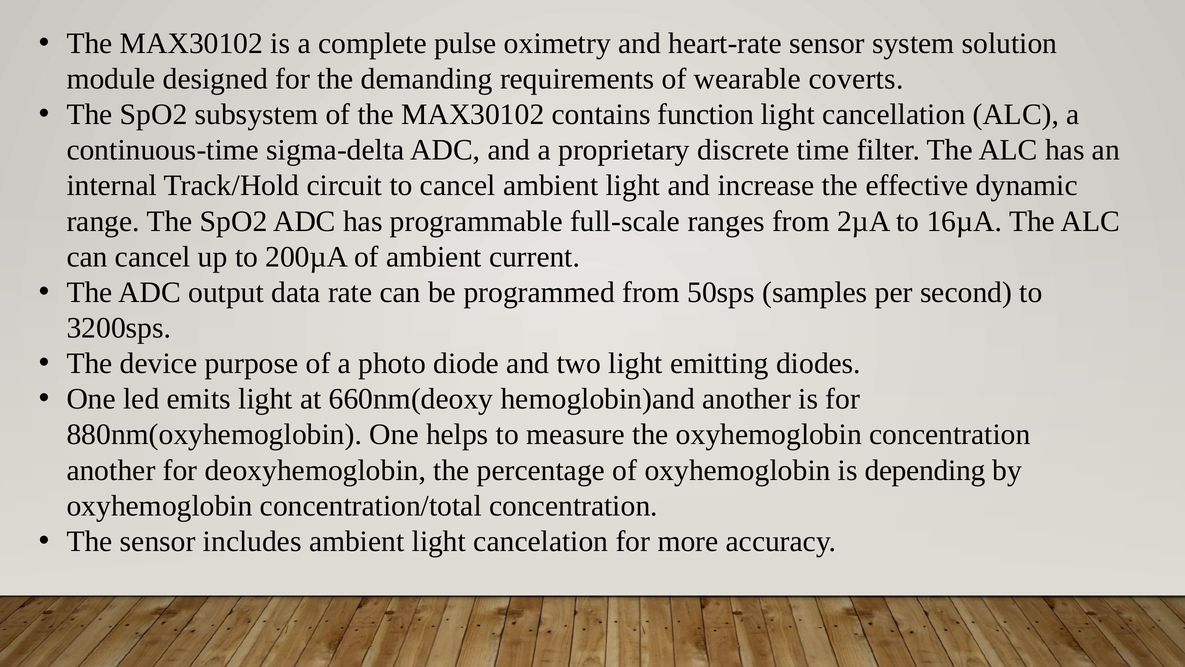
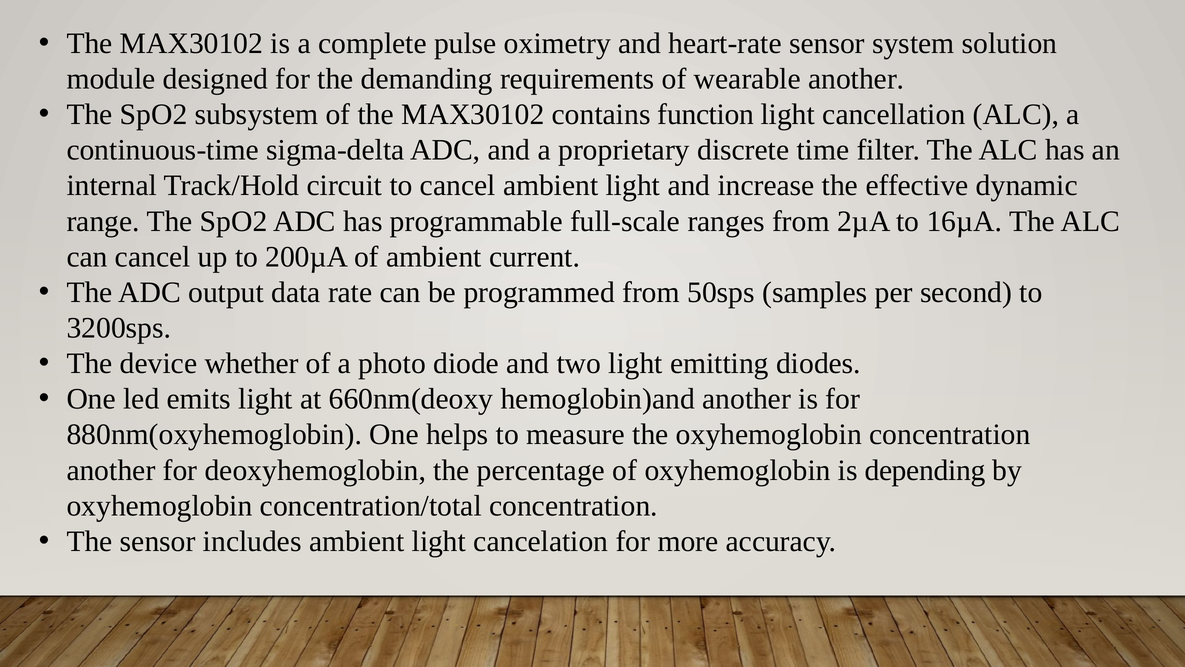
wearable coverts: coverts -> another
purpose: purpose -> whether
